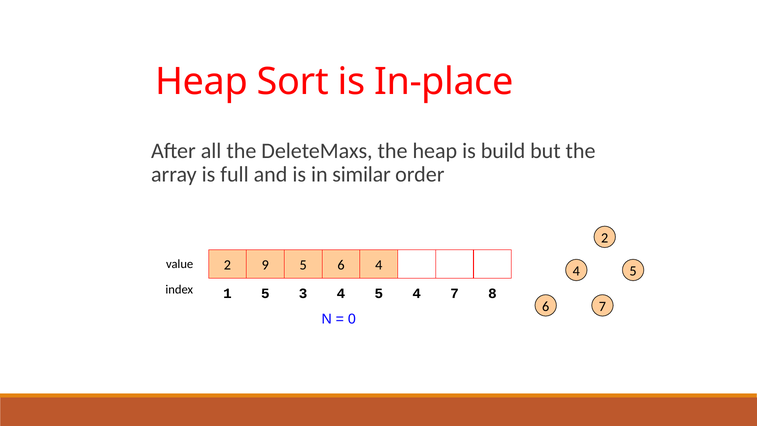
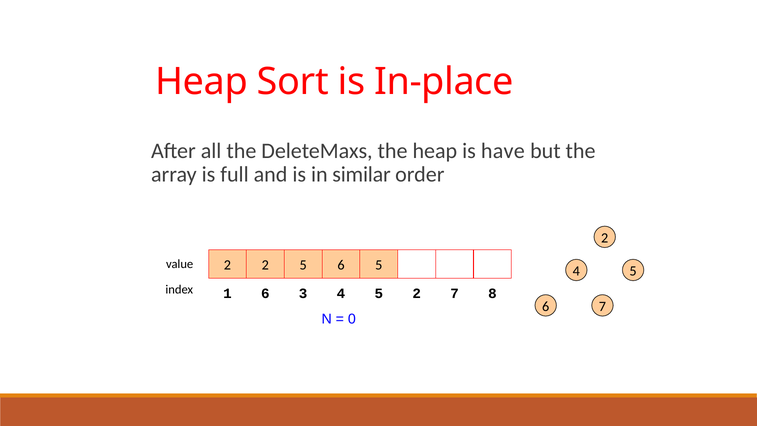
build: build -> have
2 9: 9 -> 2
6 4: 4 -> 5
1 5: 5 -> 6
4 5 4: 4 -> 2
